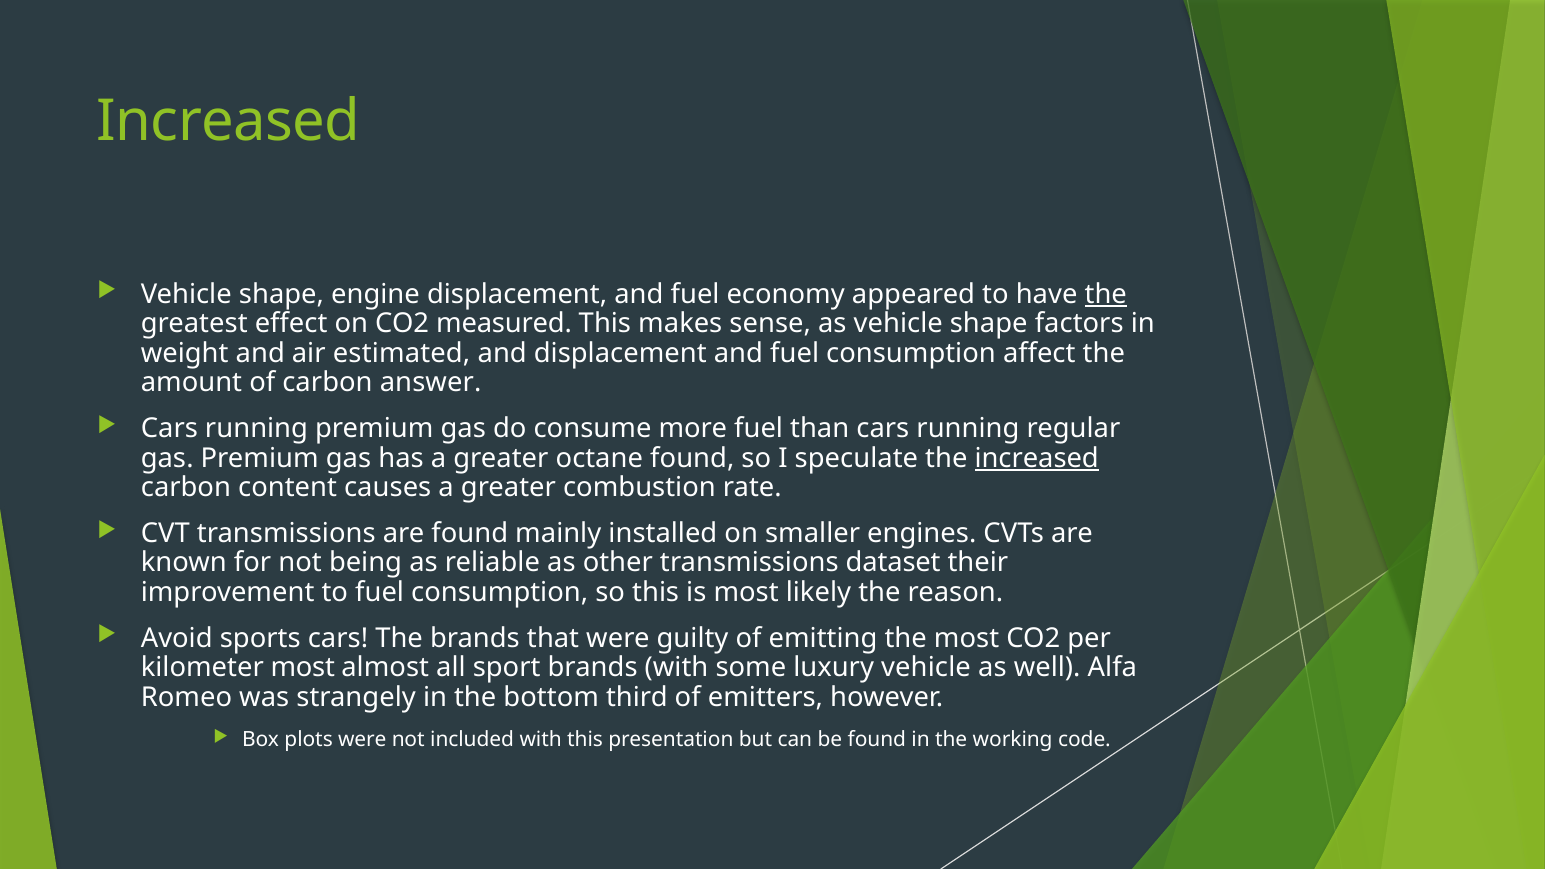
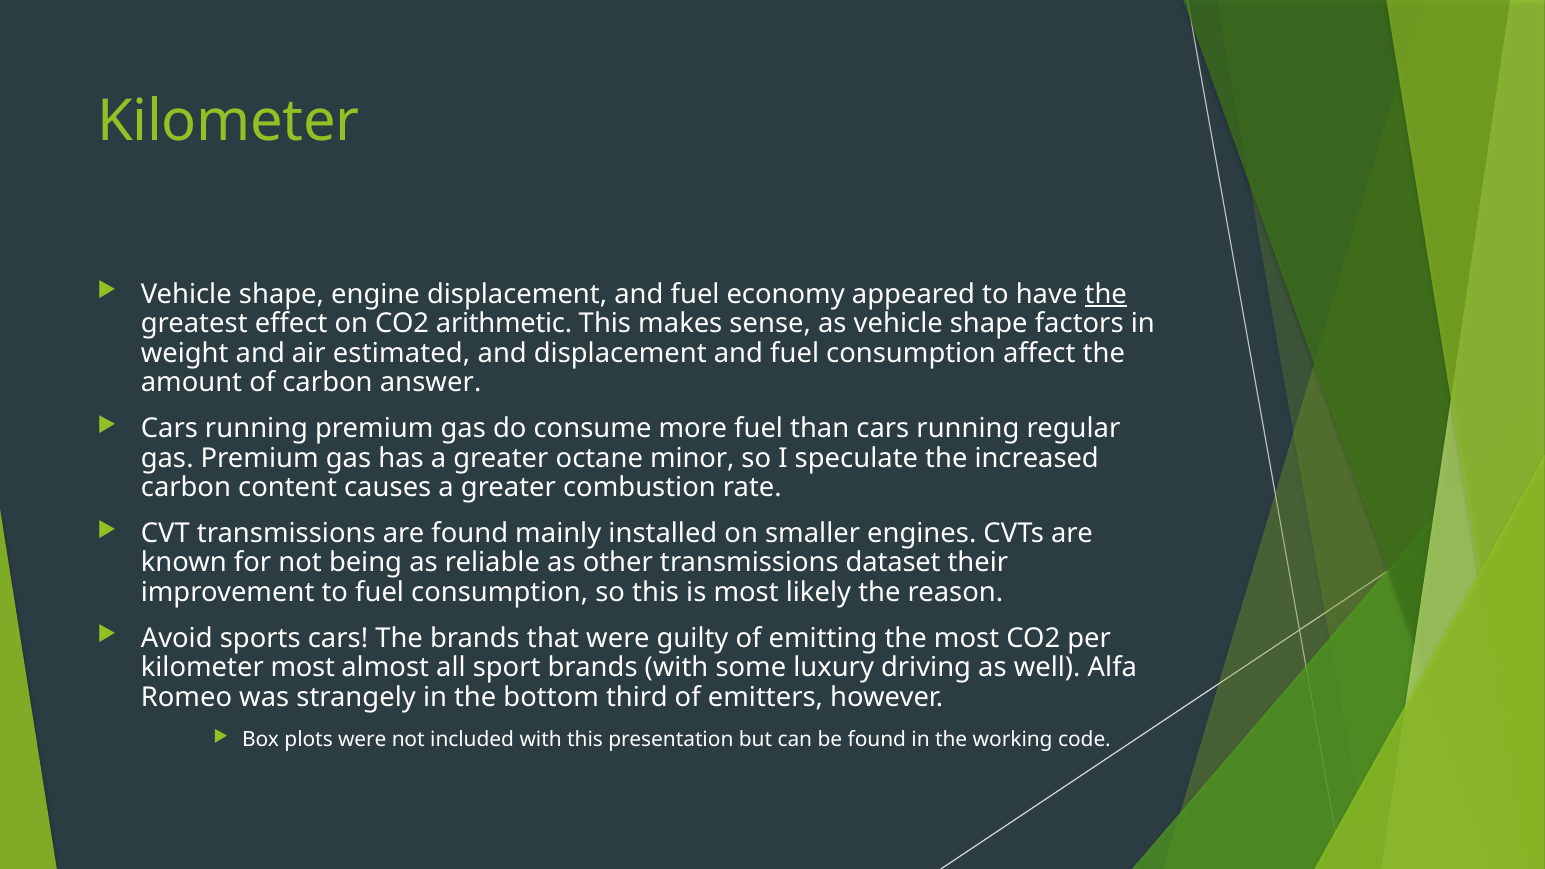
Increased at (229, 122): Increased -> Kilometer
measured: measured -> arithmetic
octane found: found -> minor
increased at (1037, 458) underline: present -> none
luxury vehicle: vehicle -> driving
